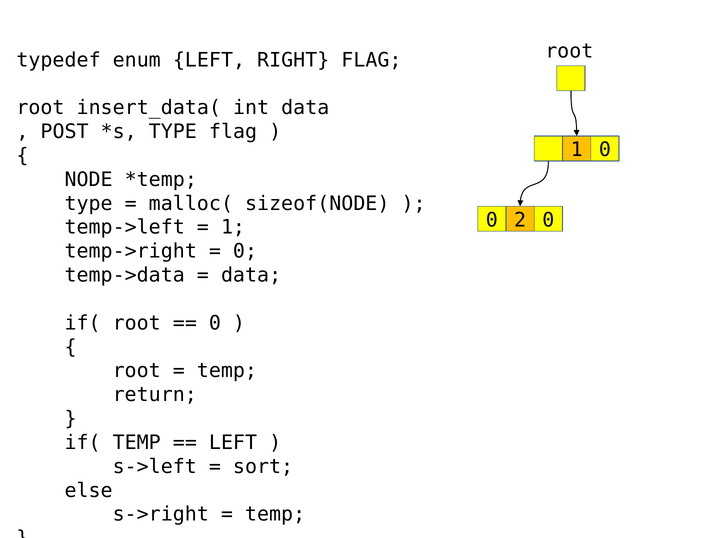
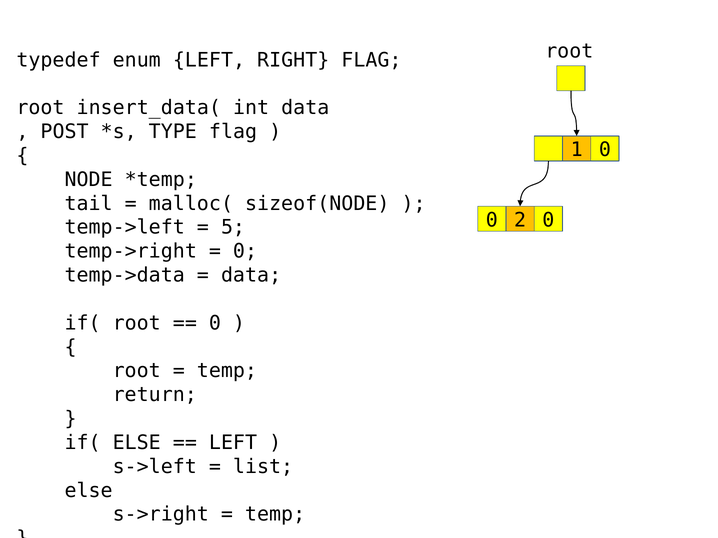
type at (89, 204): type -> tail
1 at (233, 228): 1 -> 5
if( TEMP: TEMP -> ELSE
sort: sort -> list
